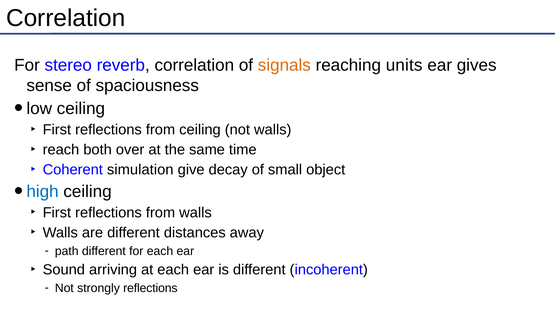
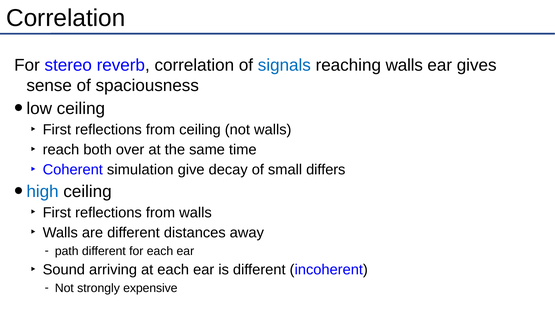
signals colour: orange -> blue
reaching units: units -> walls
object: object -> differs
strongly reflections: reflections -> expensive
